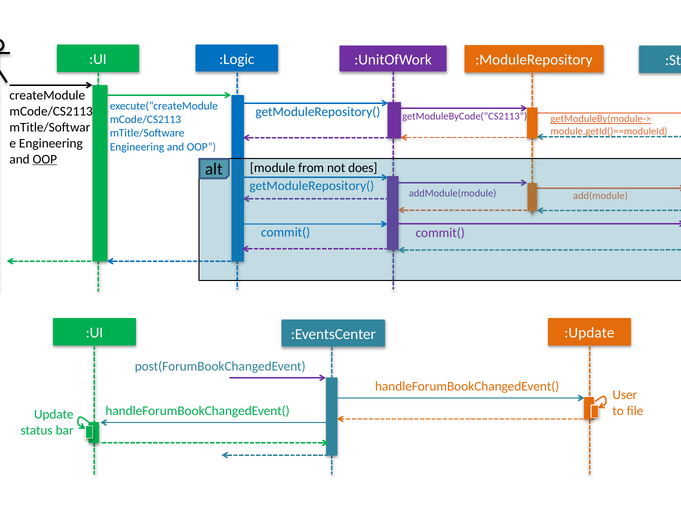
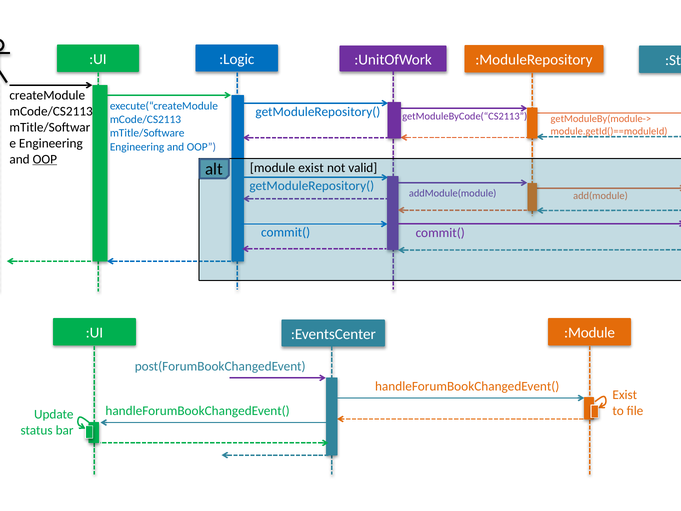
getModuleBy(module-> underline: present -> none
module from: from -> exist
does: does -> valid
:Update: :Update -> :Module
User at (625, 395): User -> Exist
